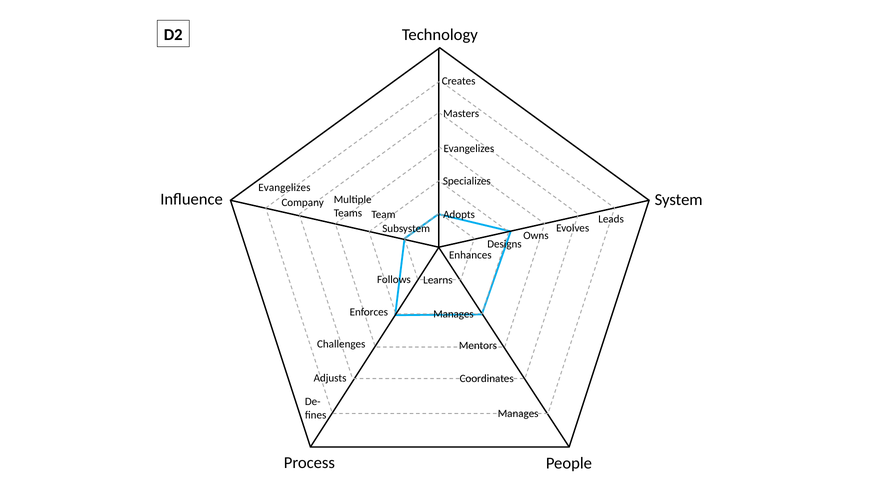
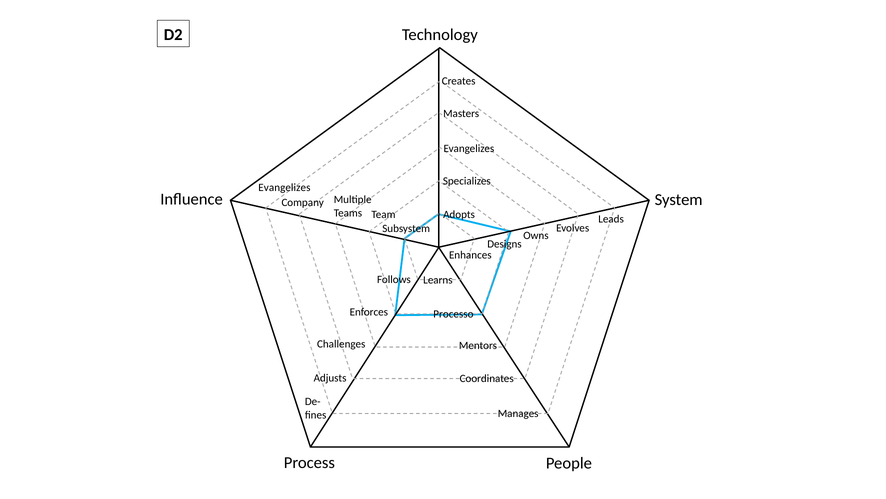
Manages at (453, 313): Manages -> Processo
